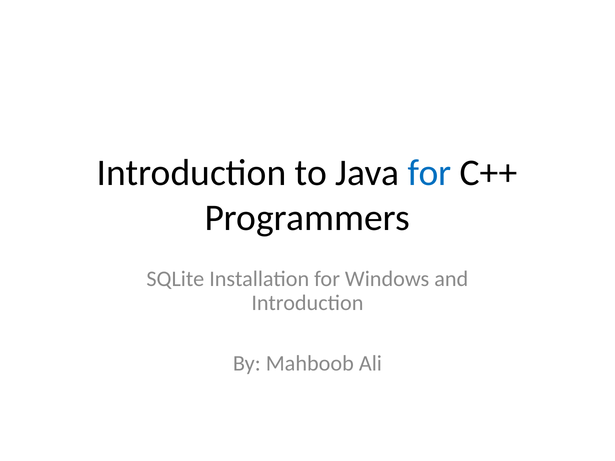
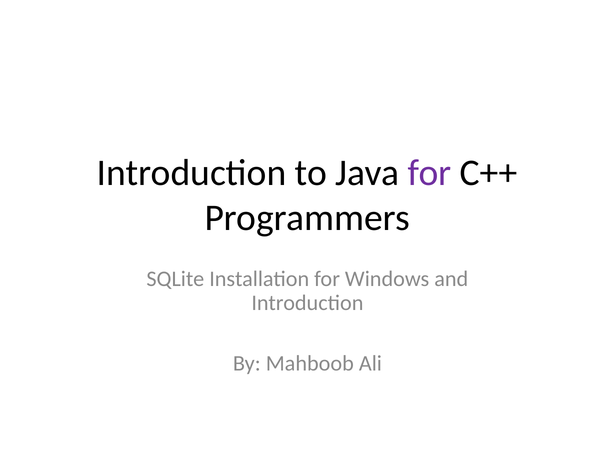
for at (430, 173) colour: blue -> purple
